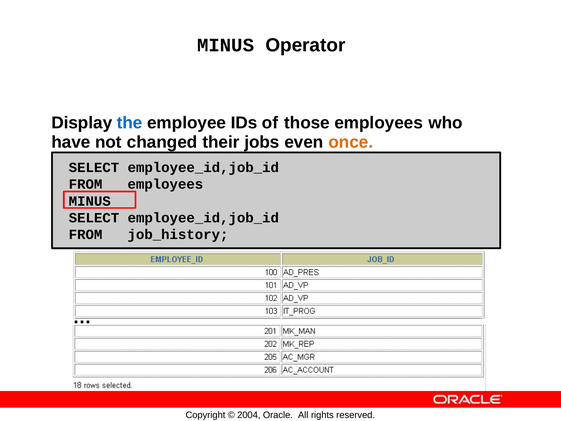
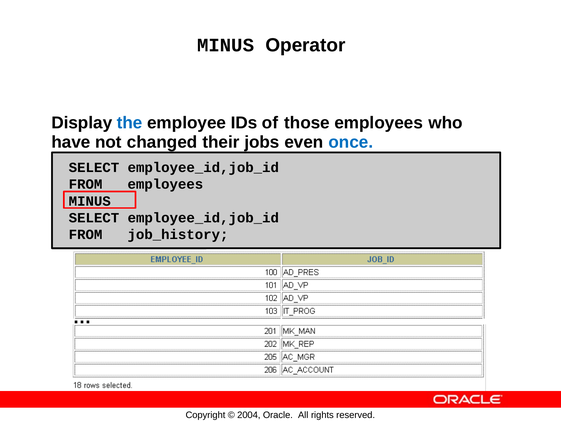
once colour: orange -> blue
